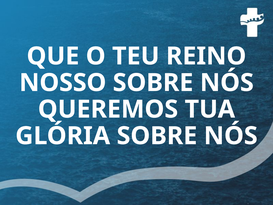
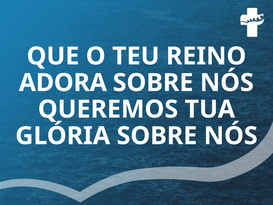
NOSSO: NOSSO -> ADORA
